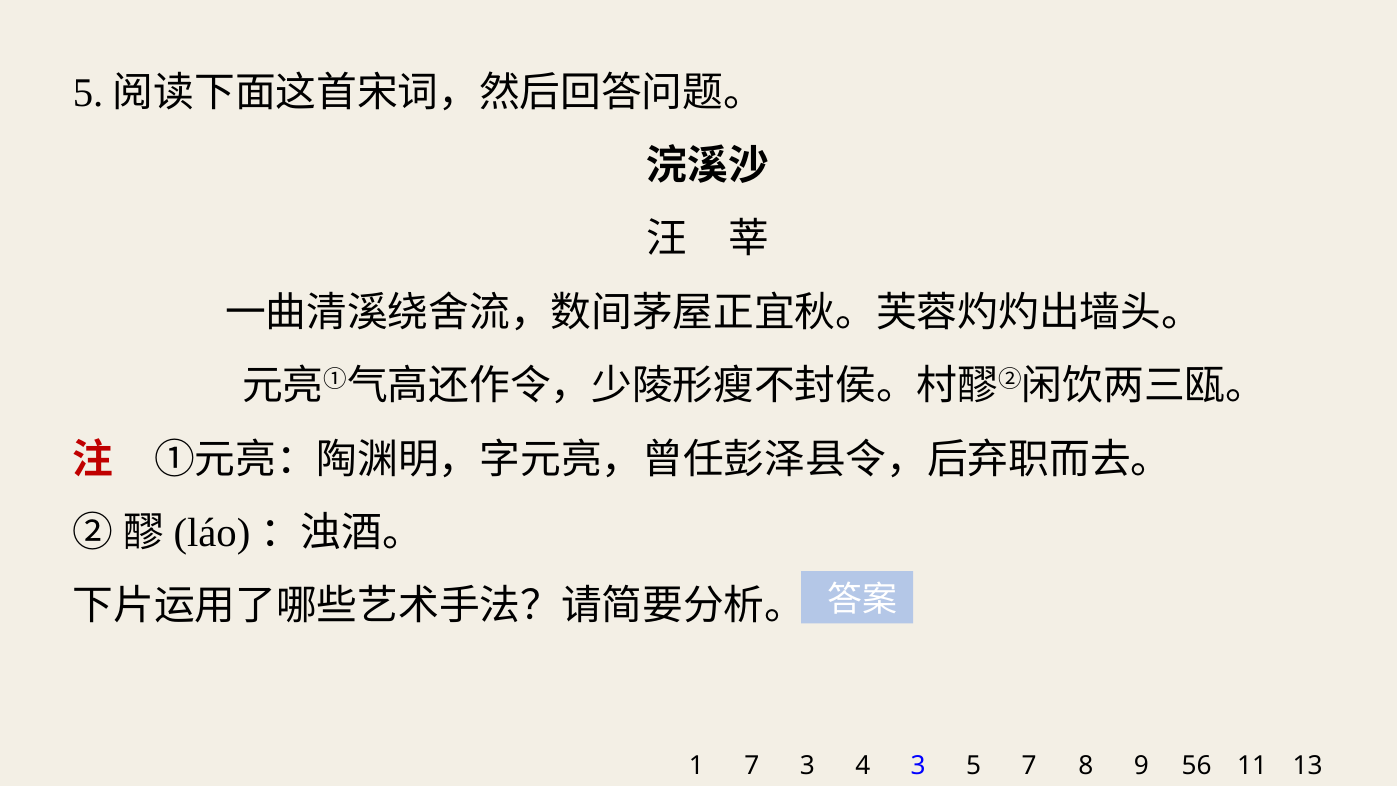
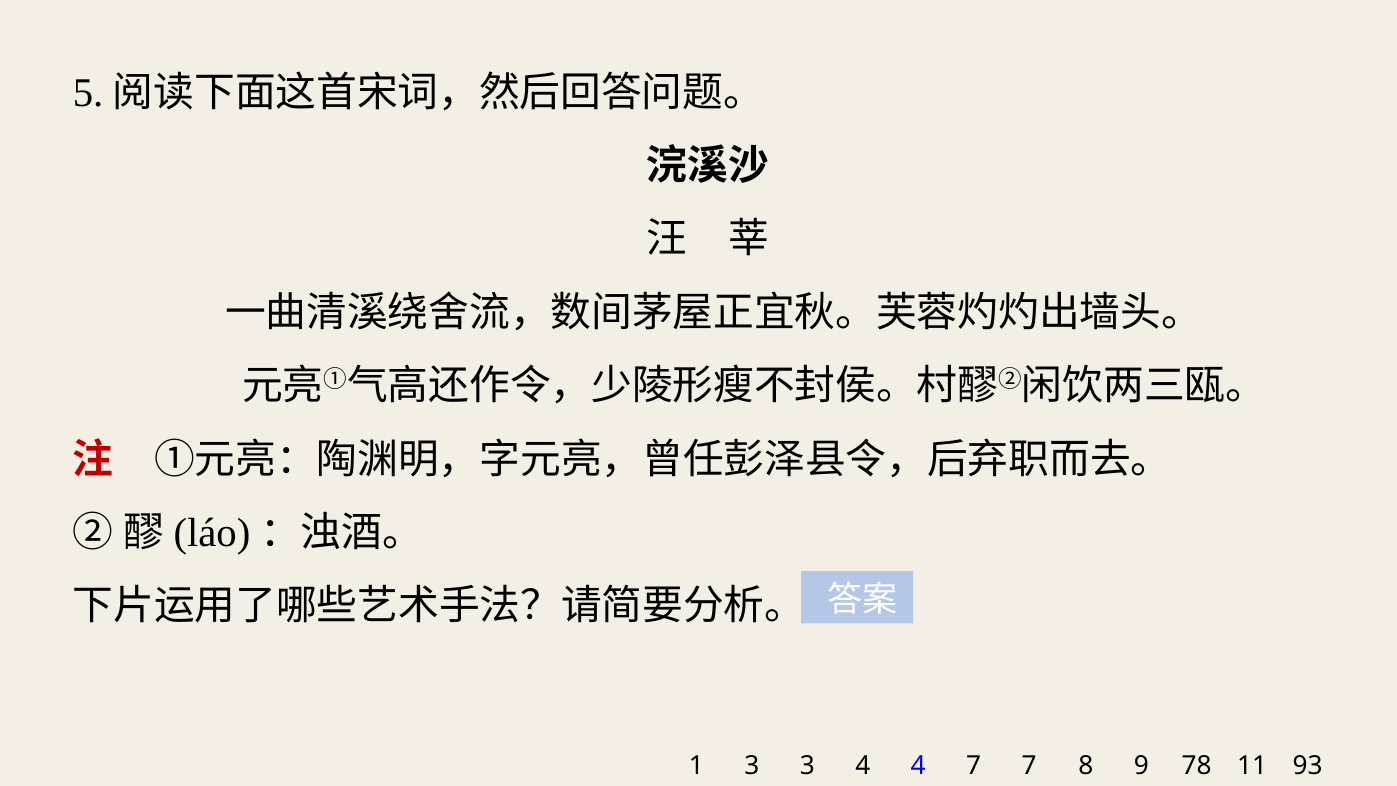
1 7: 7 -> 3
4 3: 3 -> 4
3 5: 5 -> 7
56: 56 -> 78
13: 13 -> 93
